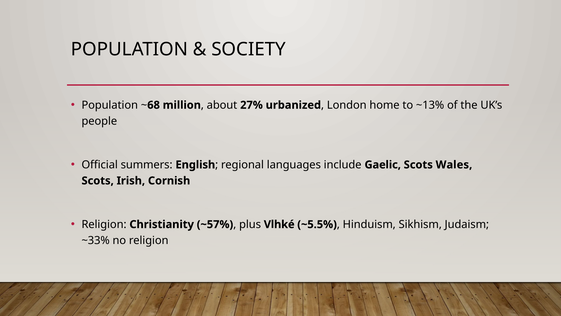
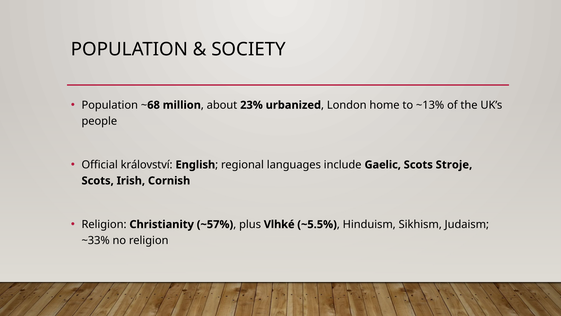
27%: 27% -> 23%
summers: summers -> království
Wales: Wales -> Stroje
